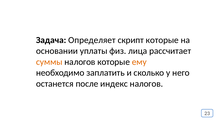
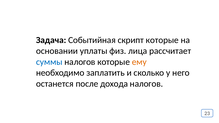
Определяет: Определяет -> Событийная
суммы colour: orange -> blue
индекс: индекс -> дохода
